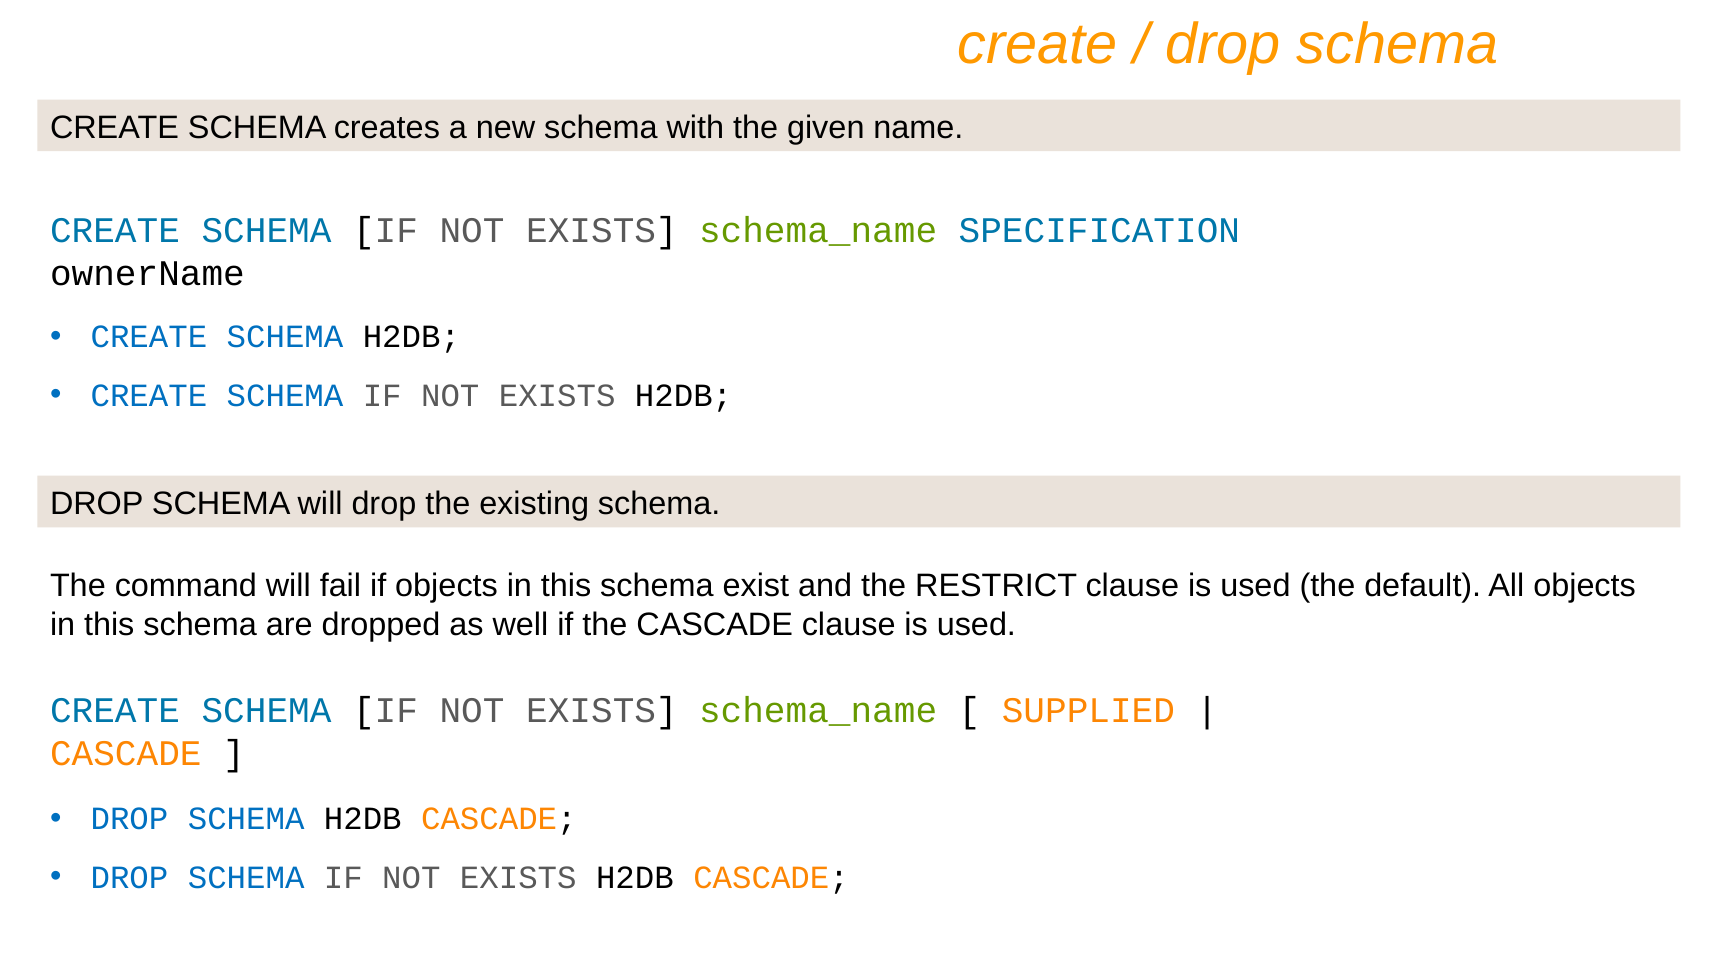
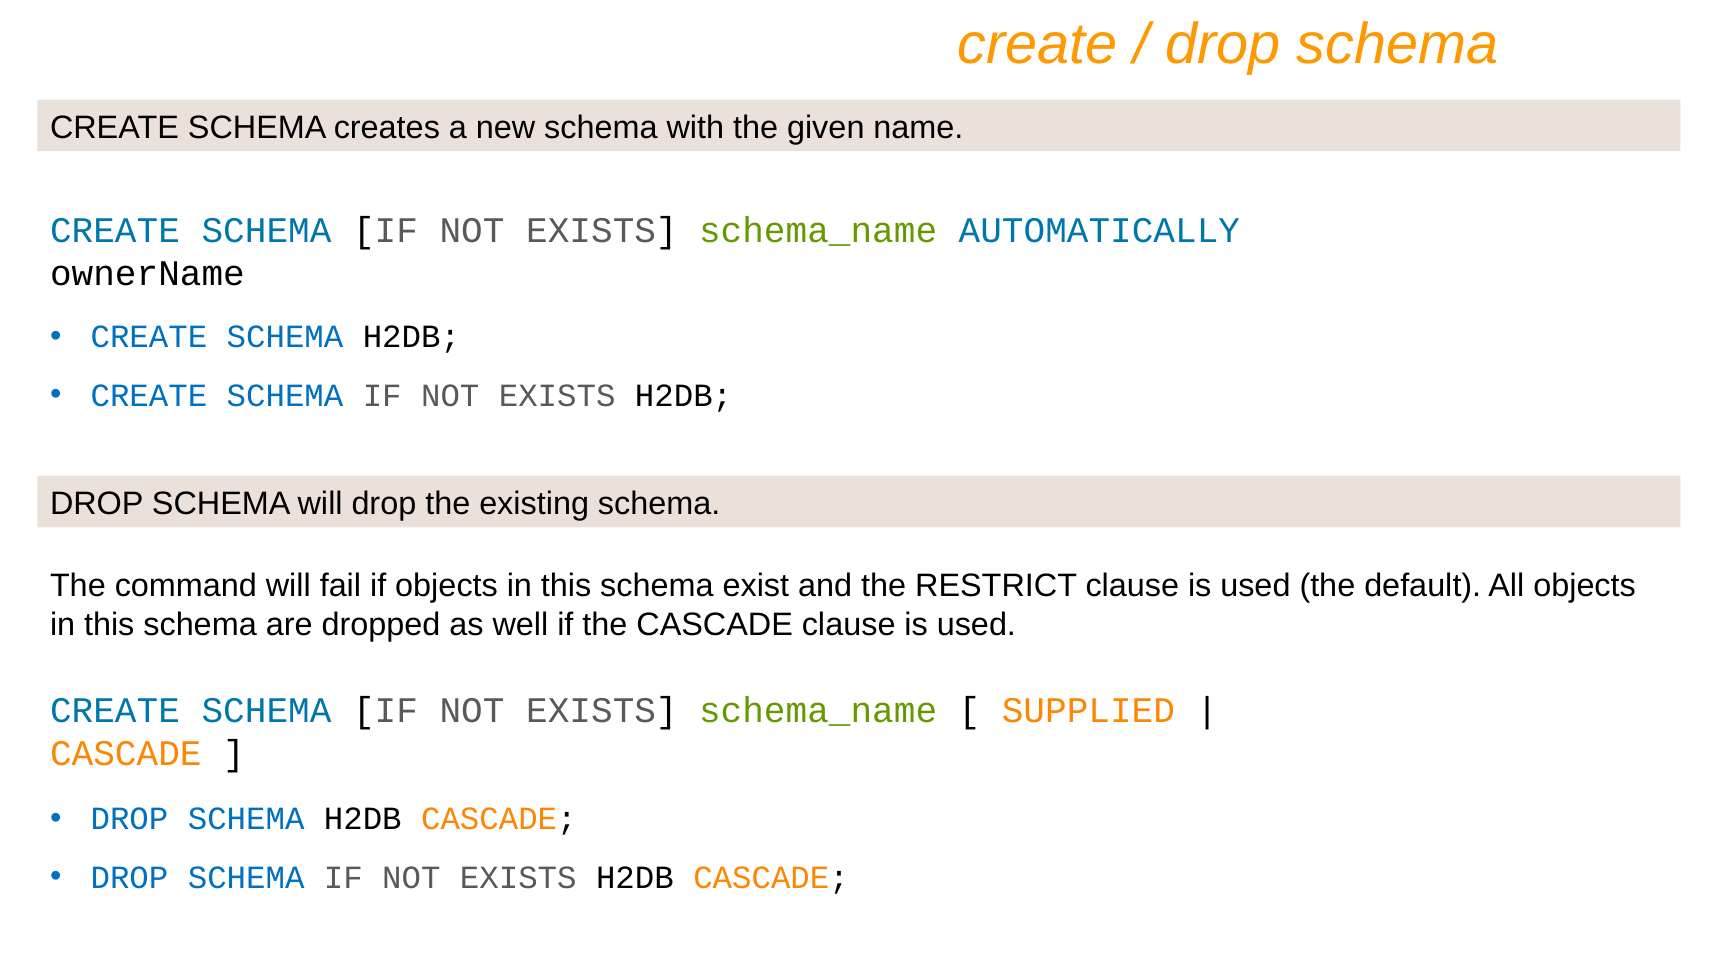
SPECIFICATION: SPECIFICATION -> AUTOMATICALLY
